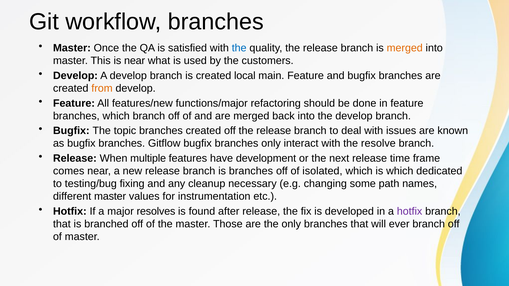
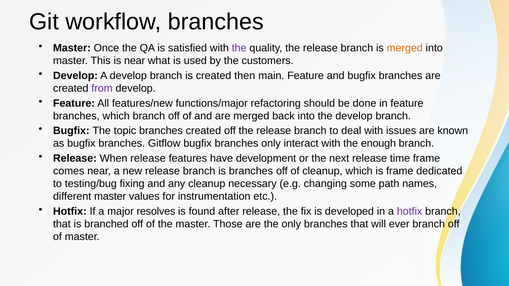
the at (239, 48) colour: blue -> purple
local: local -> then
from colour: orange -> purple
resolve: resolve -> enough
When multiple: multiple -> release
of isolated: isolated -> cleanup
is which: which -> frame
